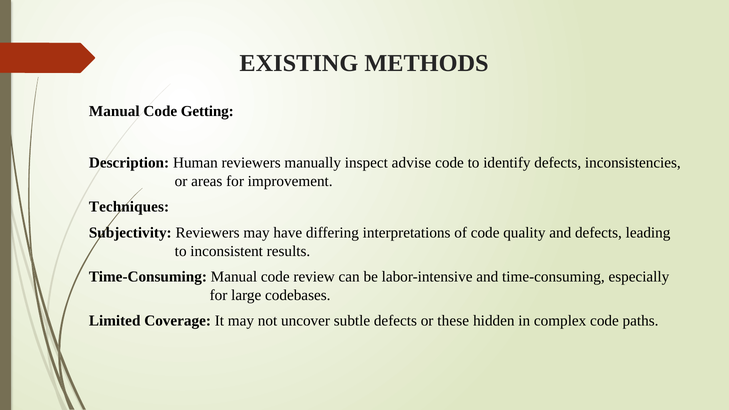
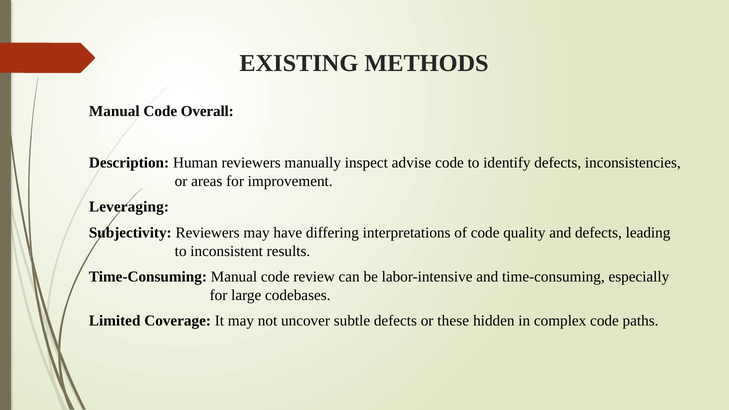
Getting: Getting -> Overall
Techniques: Techniques -> Leveraging
